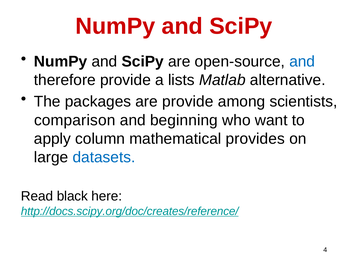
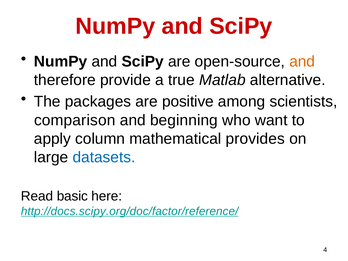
and at (302, 61) colour: blue -> orange
lists: lists -> true
are provide: provide -> positive
black: black -> basic
http://docs.scipy.org/doc/creates/reference/: http://docs.scipy.org/doc/creates/reference/ -> http://docs.scipy.org/doc/factor/reference/
